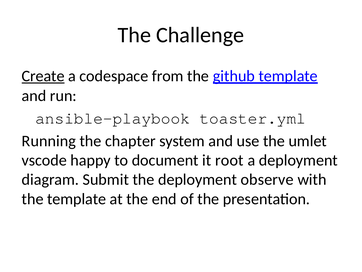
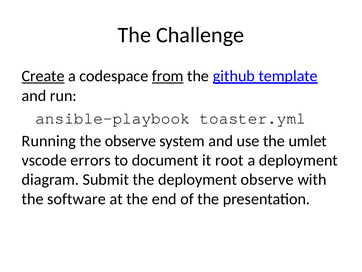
from underline: none -> present
the chapter: chapter -> observe
happy: happy -> errors
the template: template -> software
